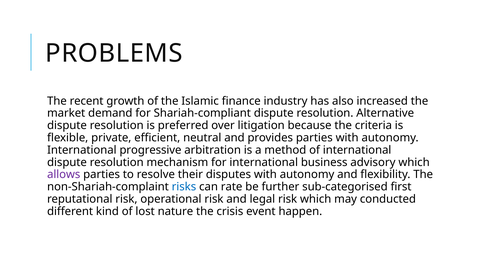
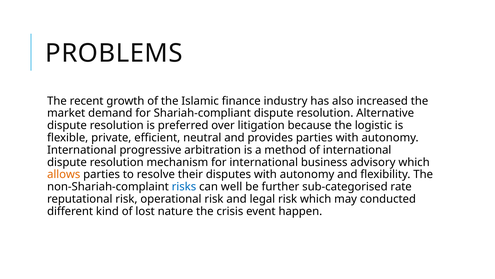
criteria: criteria -> logistic
allows colour: purple -> orange
rate: rate -> well
first: first -> rate
